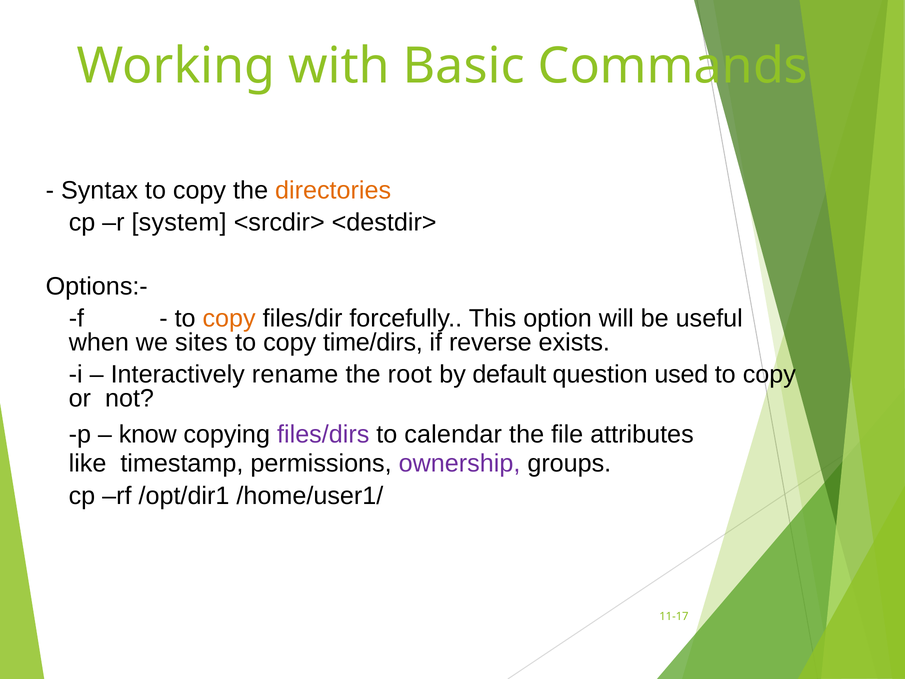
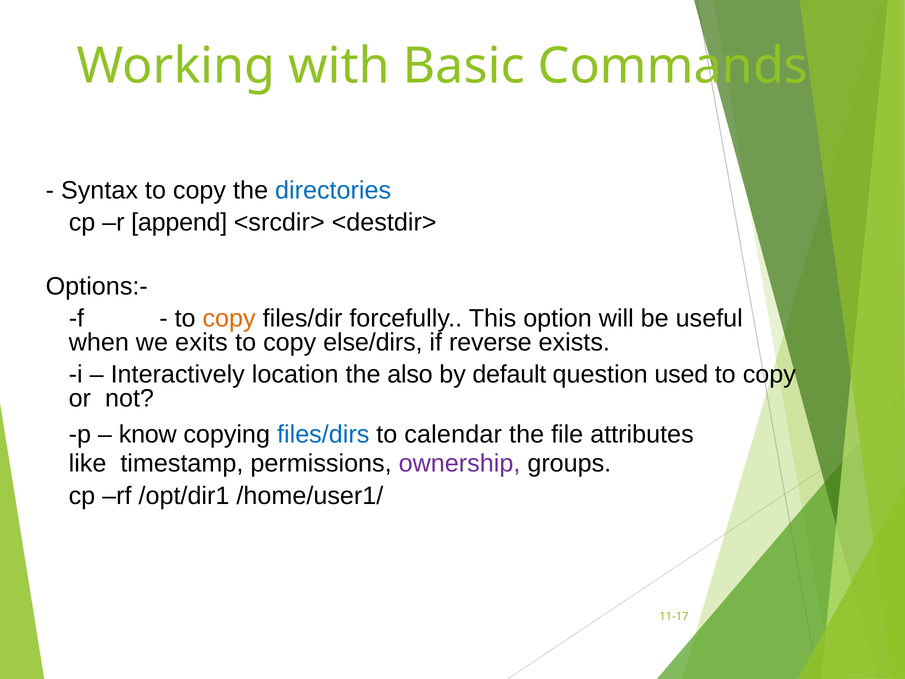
directories colour: orange -> blue
system: system -> append
sites: sites -> exits
time/dirs: time/dirs -> else/dirs
rename: rename -> location
root: root -> also
files/dirs colour: purple -> blue
